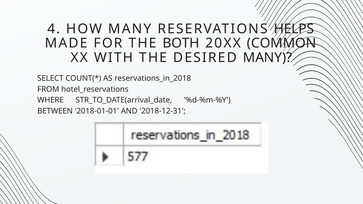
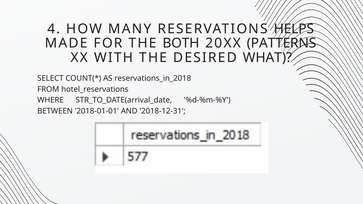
COMMON: COMMON -> PATTERNS
DESIRED MANY: MANY -> WHAT
